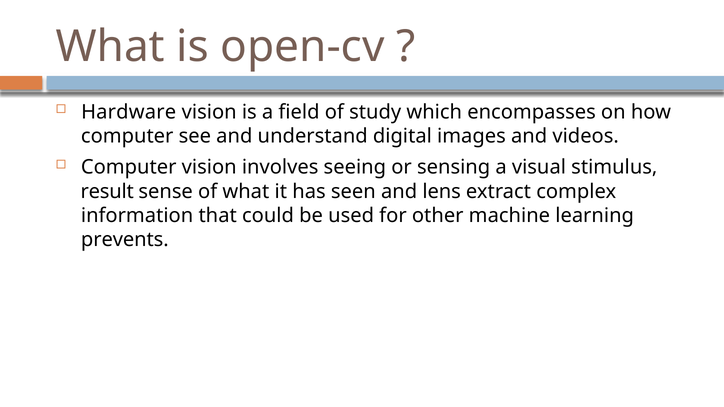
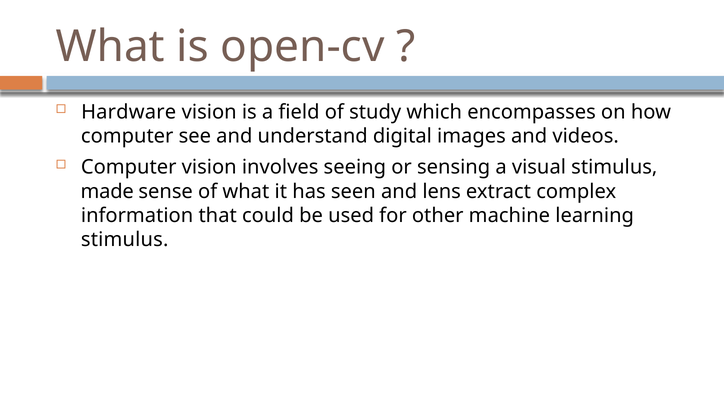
result: result -> made
prevents at (125, 240): prevents -> stimulus
